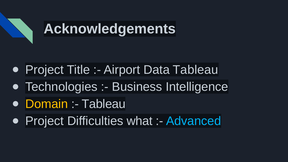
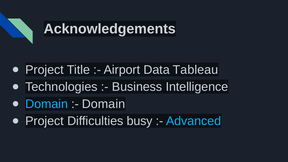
Domain at (47, 104) colour: yellow -> light blue
Tableau at (104, 104): Tableau -> Domain
what: what -> busy
